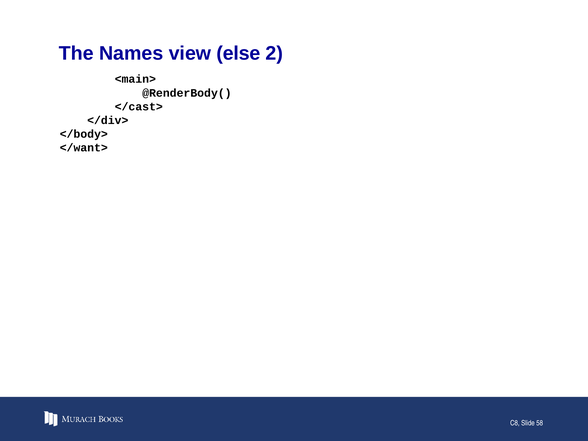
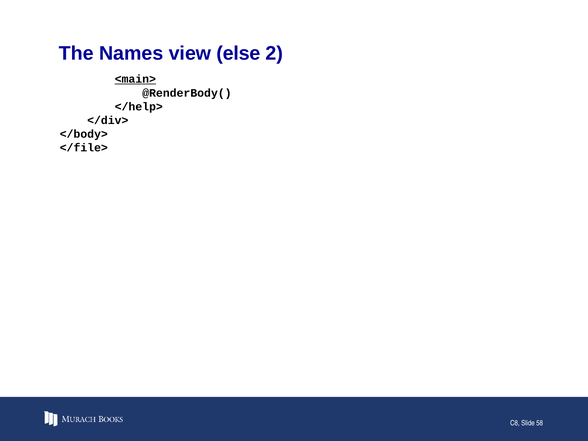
<main> underline: none -> present
</cast>: </cast> -> </help>
</want>: </want> -> </file>
